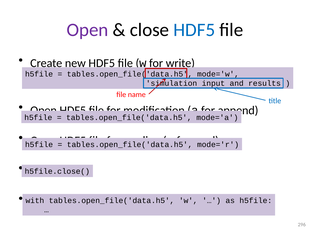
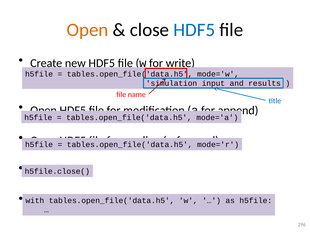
Open at (88, 30) colour: purple -> orange
